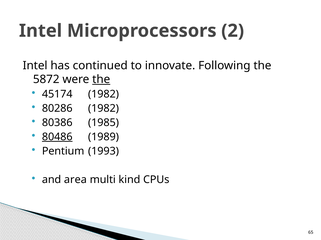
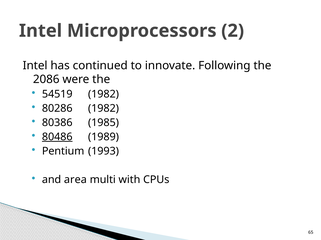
5872: 5872 -> 2086
the at (101, 80) underline: present -> none
45174: 45174 -> 54519
kind: kind -> with
